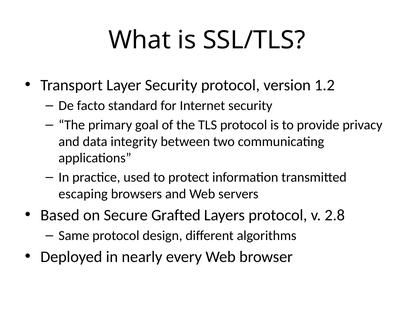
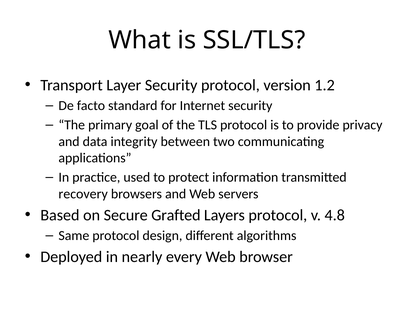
escaping: escaping -> recovery
2.8: 2.8 -> 4.8
